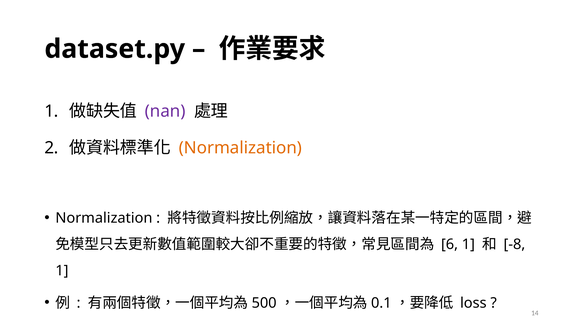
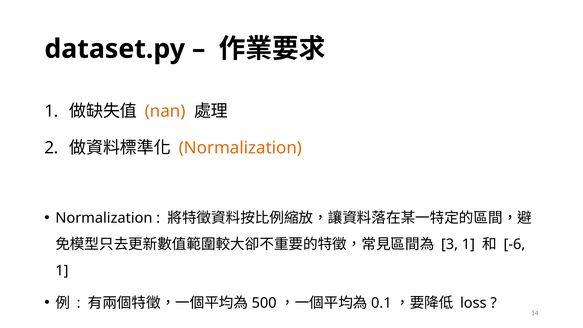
nan colour: purple -> orange
6: 6 -> 3
-8: -8 -> -6
